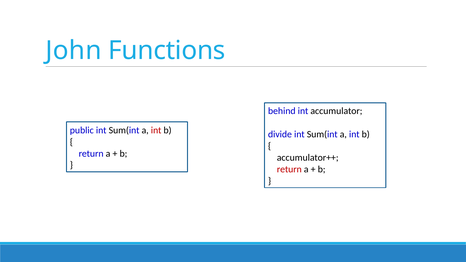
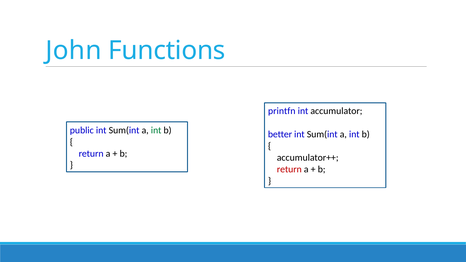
behind: behind -> printfn
int at (156, 130) colour: red -> green
divide: divide -> better
